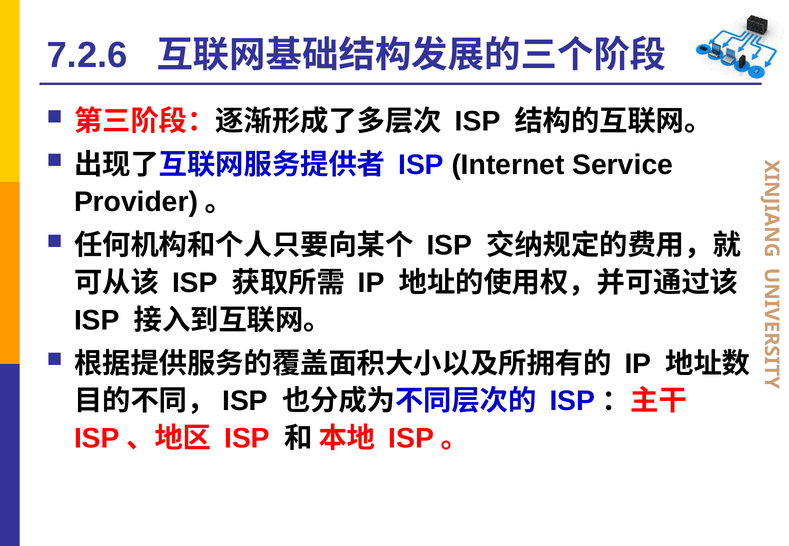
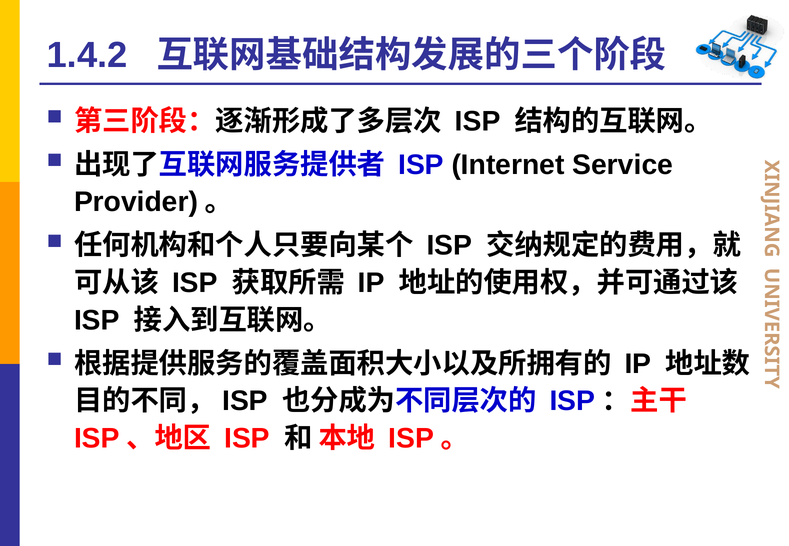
7.2.6: 7.2.6 -> 1.4.2
